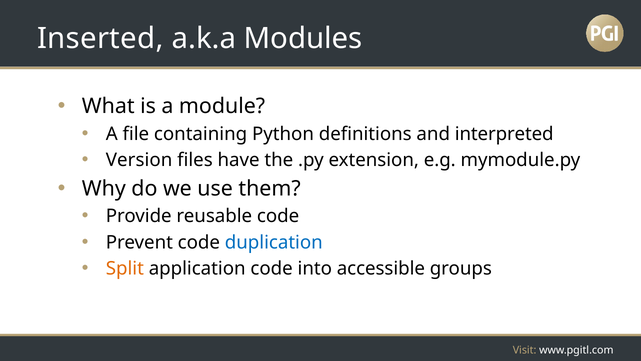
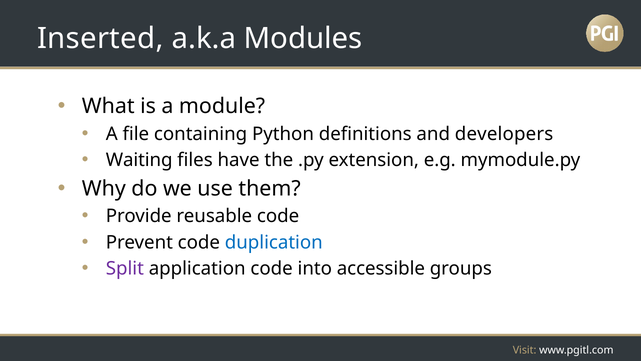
interpreted: interpreted -> developers
Version: Version -> Waiting
Split colour: orange -> purple
